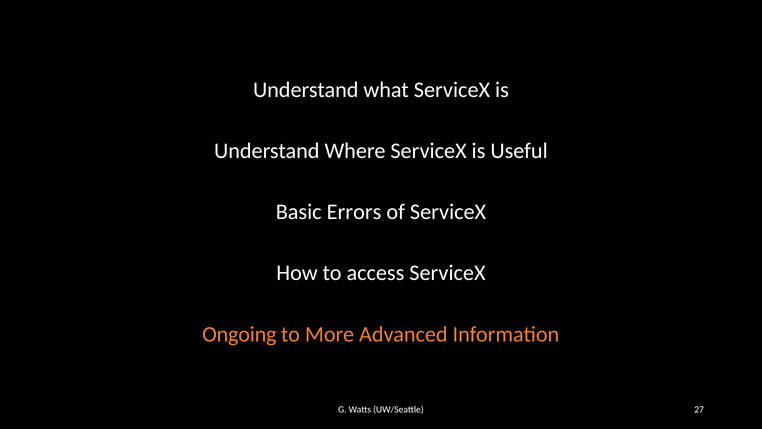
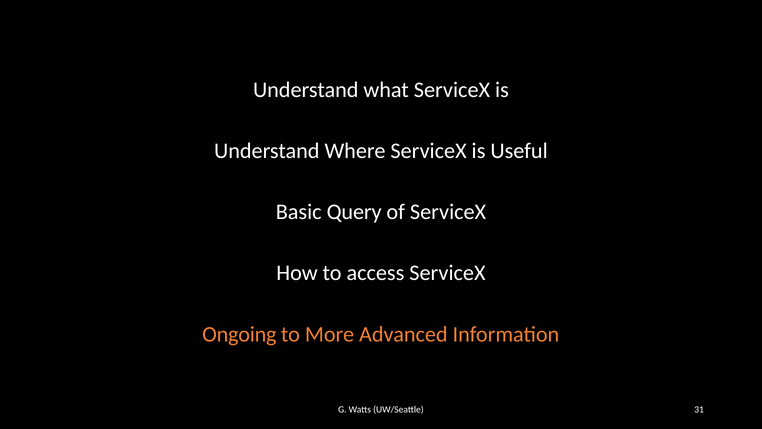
Errors: Errors -> Query
27: 27 -> 31
